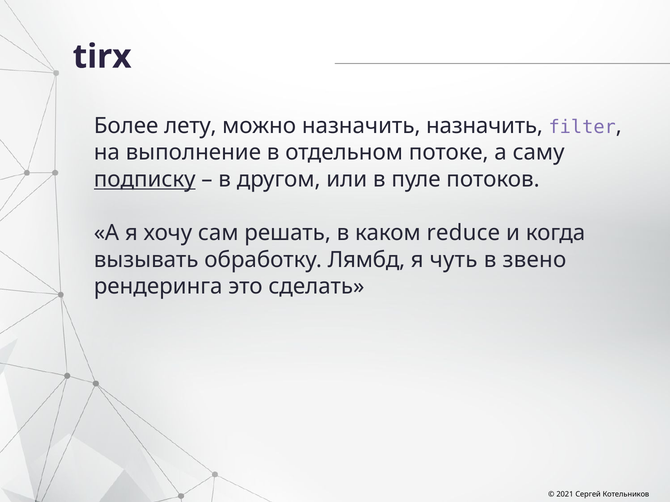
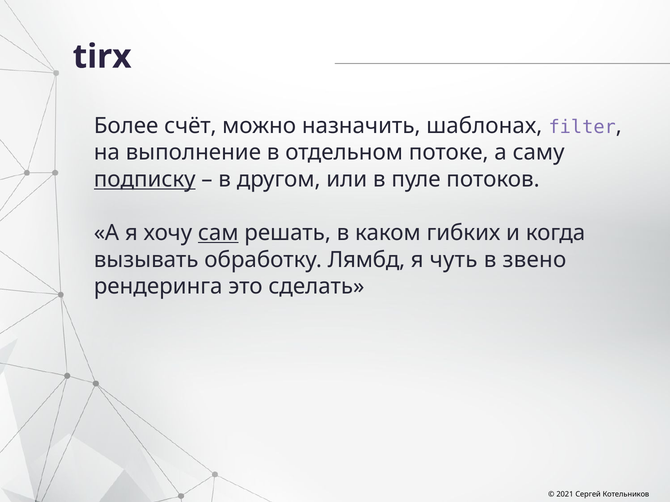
лету: лету -> счёт
назначить назначить: назначить -> шаблонах
сам underline: none -> present
reduce: reduce -> гибких
